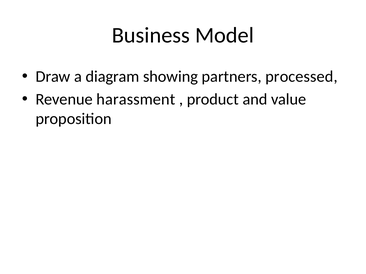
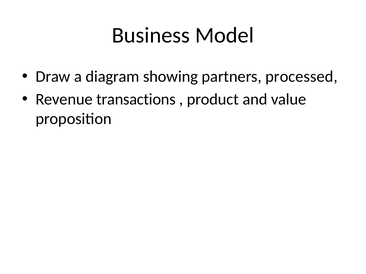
harassment: harassment -> transactions
